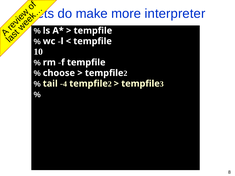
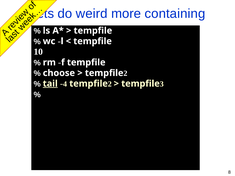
make: make -> weird
interpreter: interpreter -> containing
tail underline: none -> present
